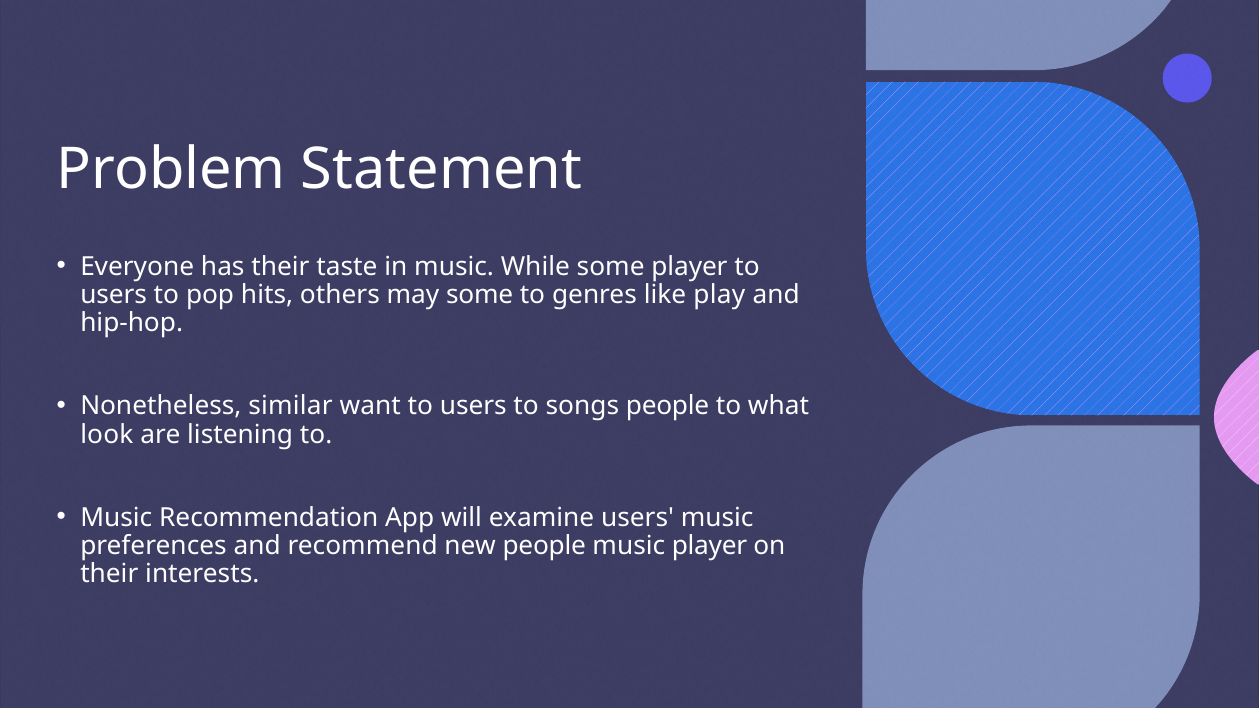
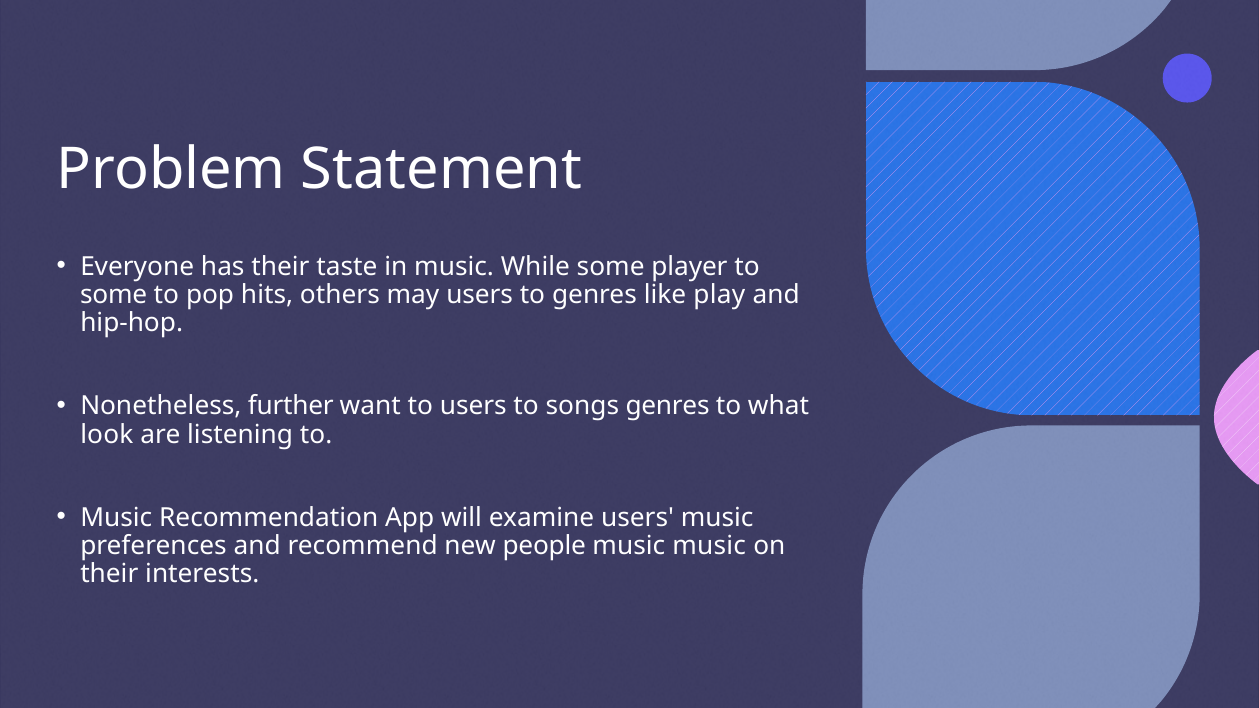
users at (114, 295): users -> some
may some: some -> users
similar: similar -> further
songs people: people -> genres
music player: player -> music
